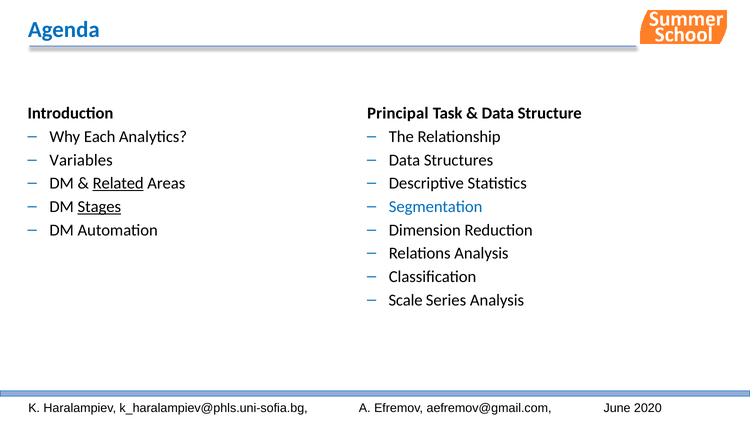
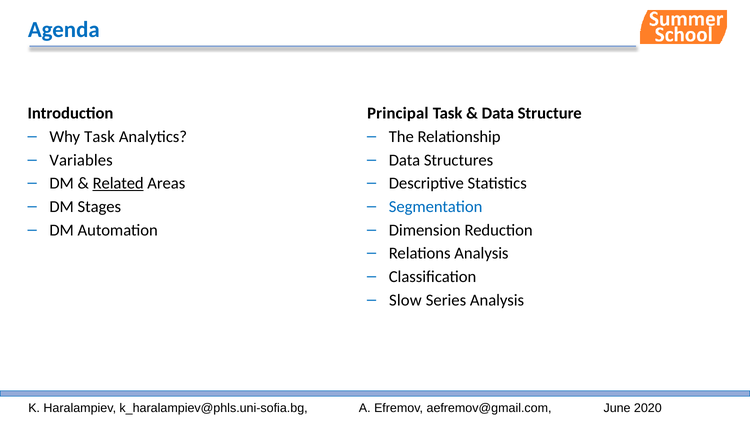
Why Each: Each -> Task
Stages underline: present -> none
Scale: Scale -> Slow
